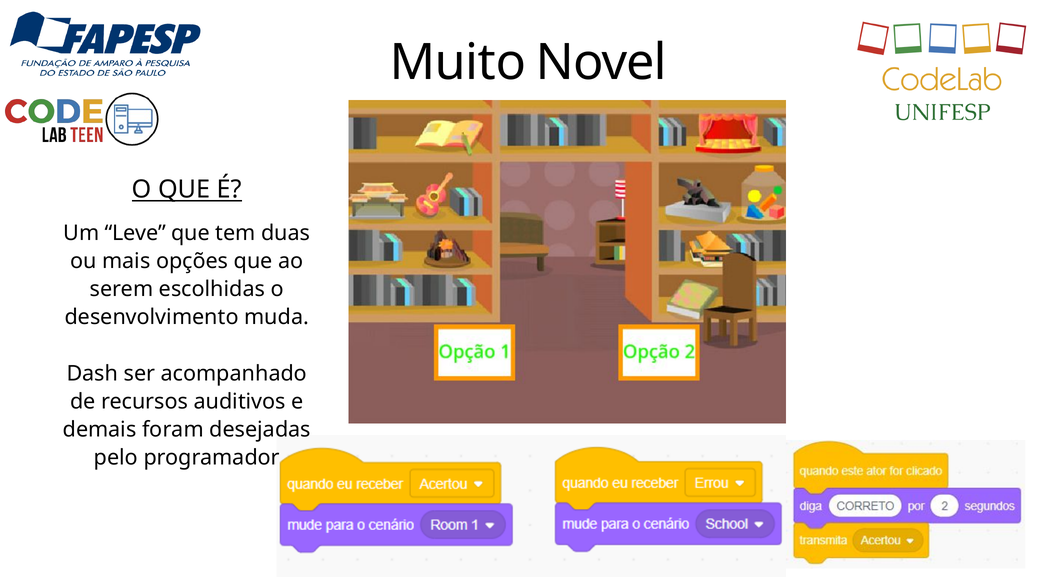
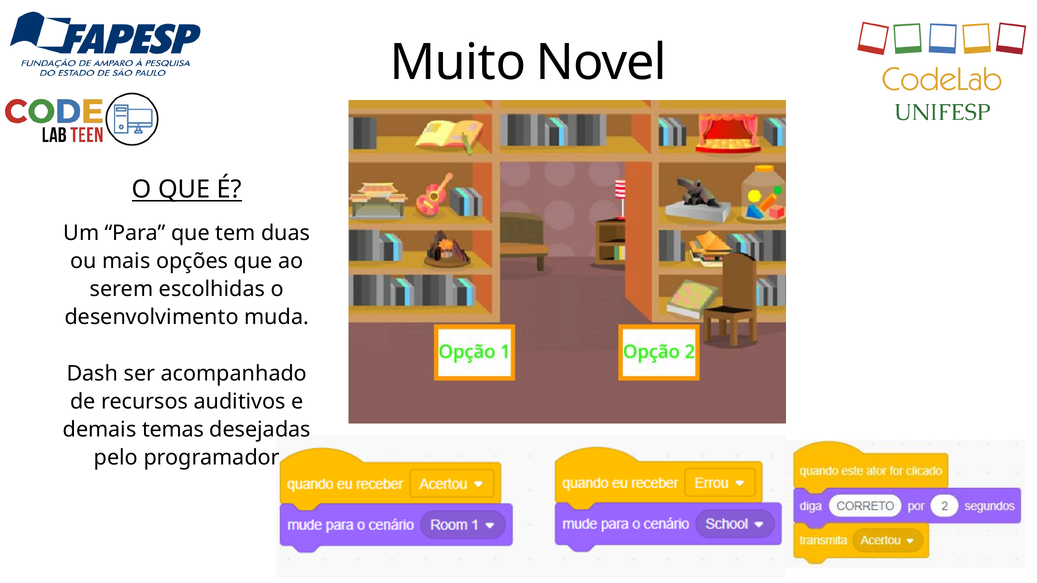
Leve: Leve -> Para
foram: foram -> temas
